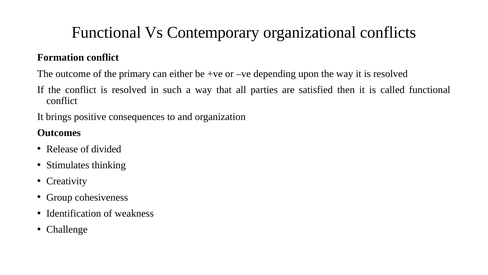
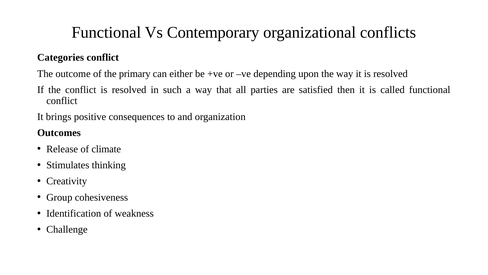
Formation: Formation -> Categories
divided: divided -> climate
